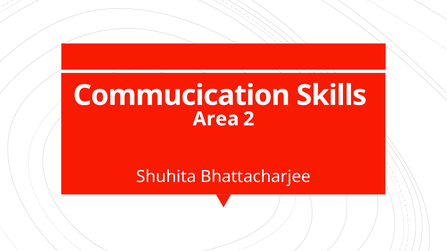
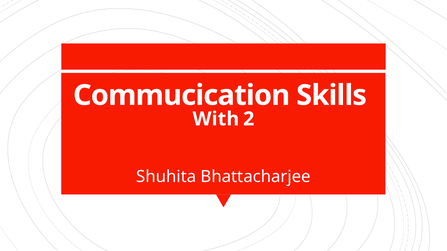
Area: Area -> With
